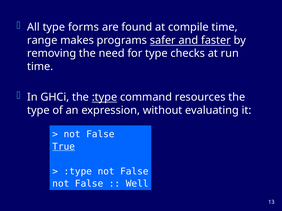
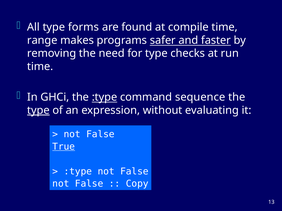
resources: resources -> sequence
type at (38, 111) underline: none -> present
Well: Well -> Copy
